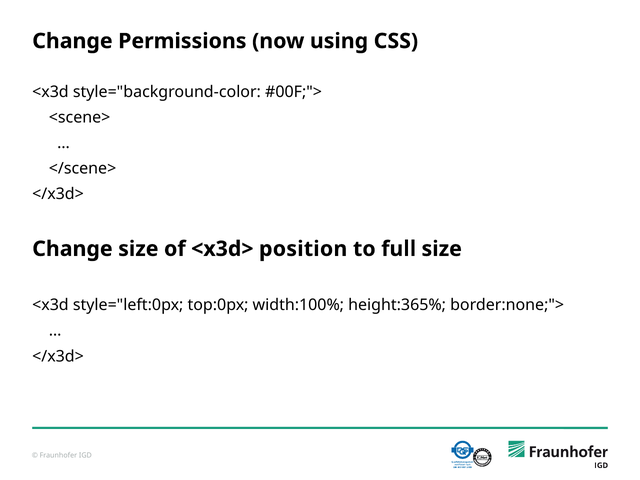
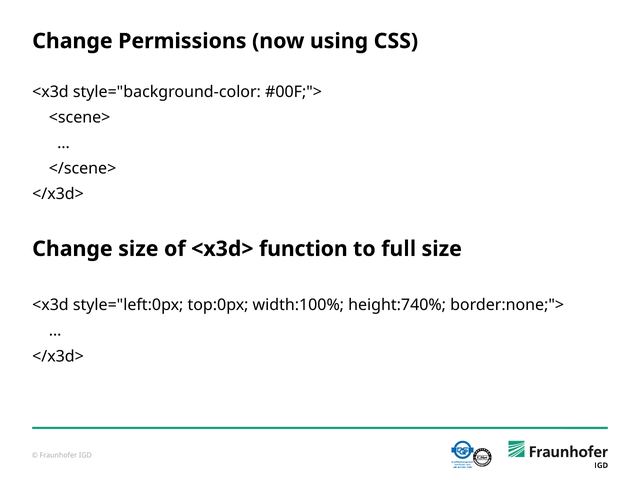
position: position -> function
height:365%: height:365% -> height:740%
